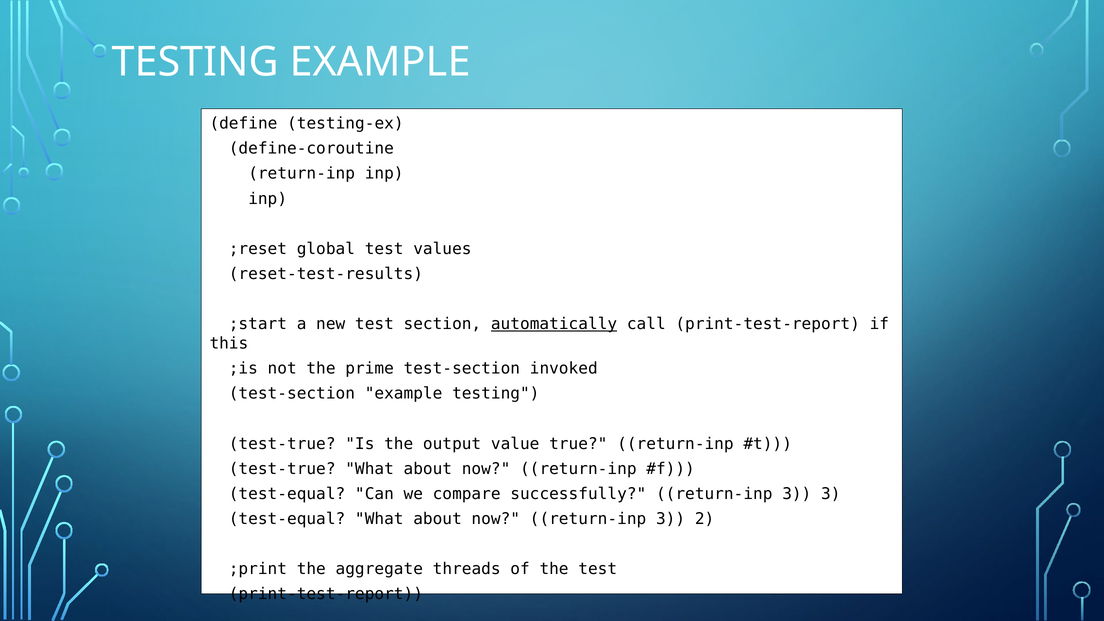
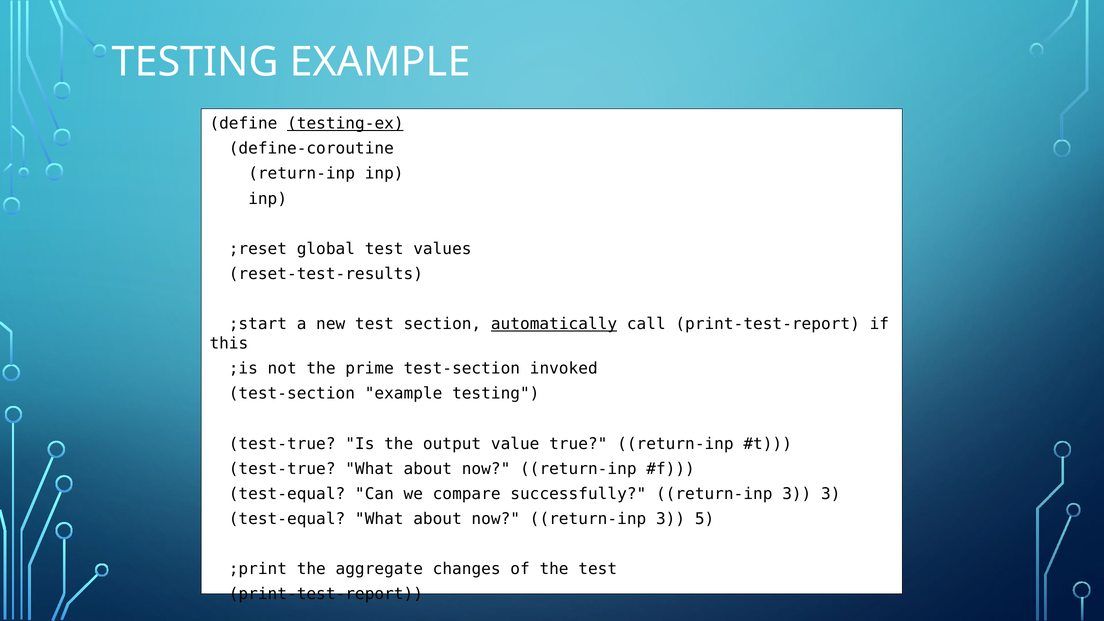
testing-ex underline: none -> present
2: 2 -> 5
threads: threads -> changes
